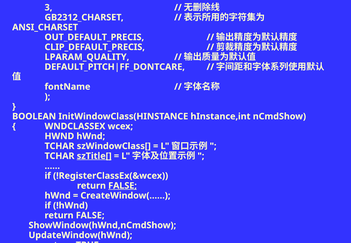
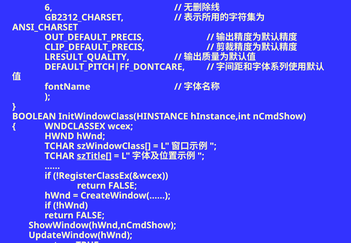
3: 3 -> 6
LPARAM_QUALITY: LPARAM_QUALITY -> LRESULT_QUALITY
FALSE at (123, 186) underline: present -> none
